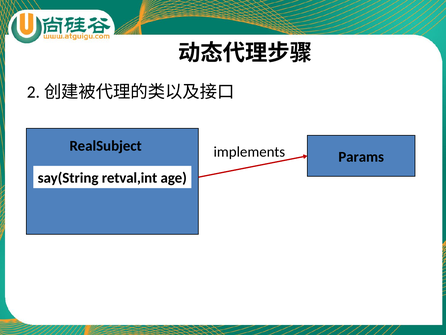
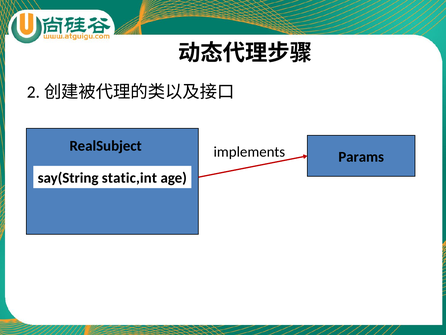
retval,int: retval,int -> static,int
